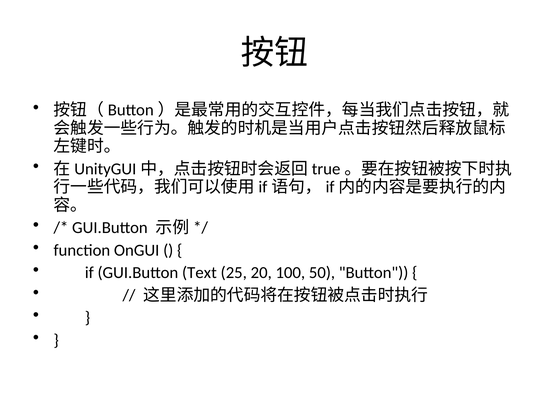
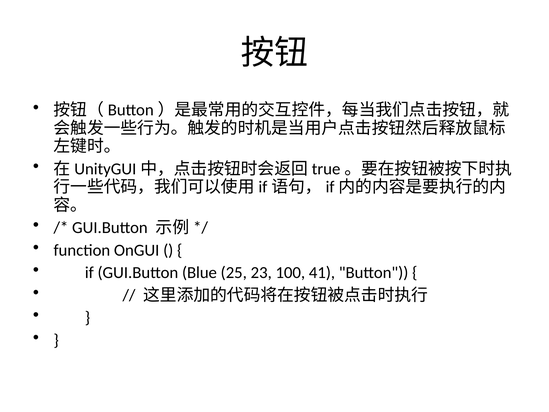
Text: Text -> Blue
20: 20 -> 23
50: 50 -> 41
